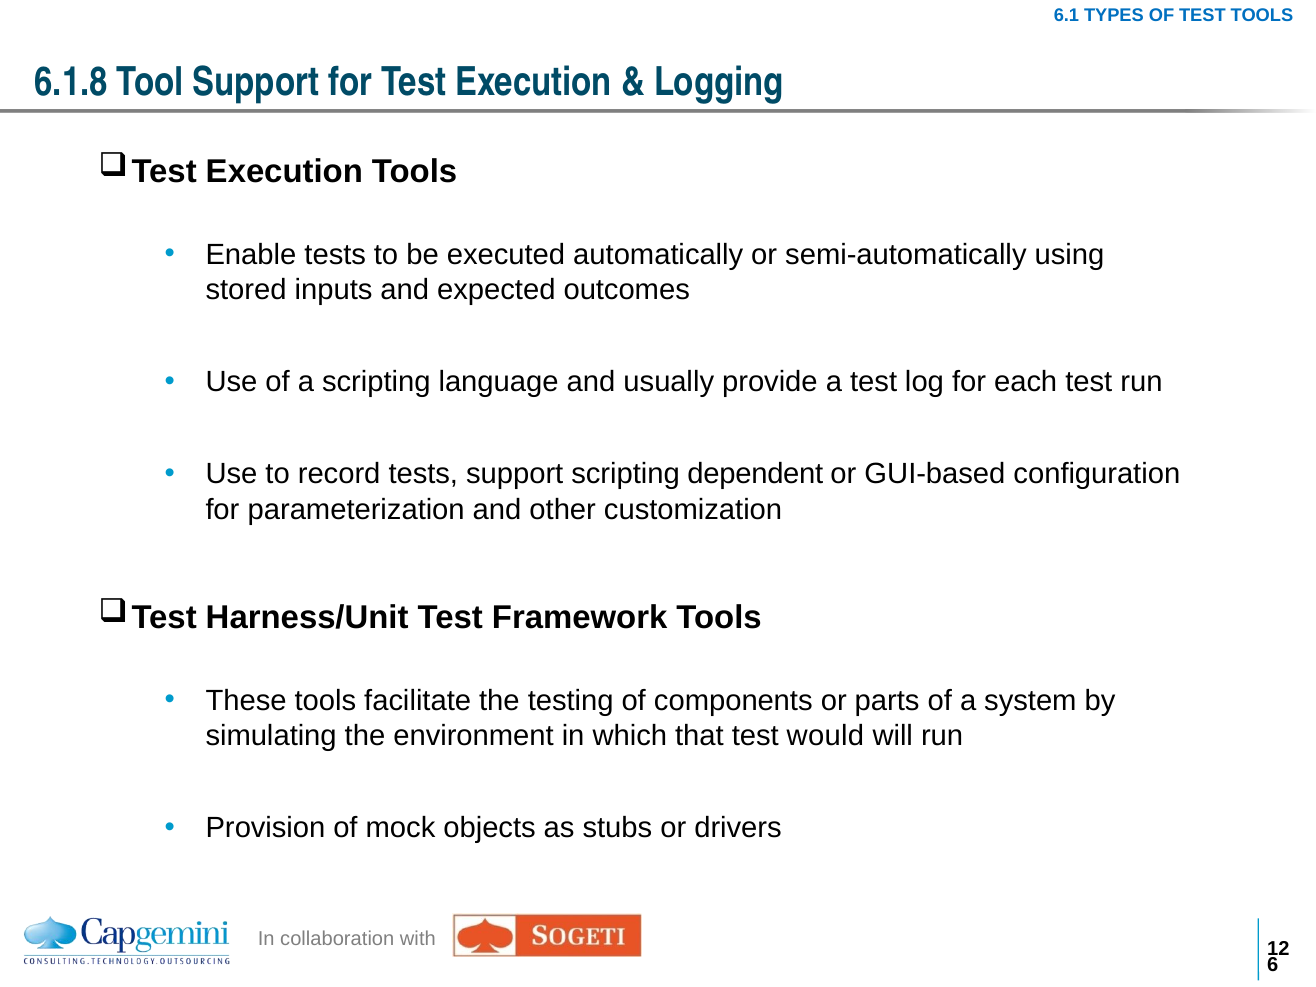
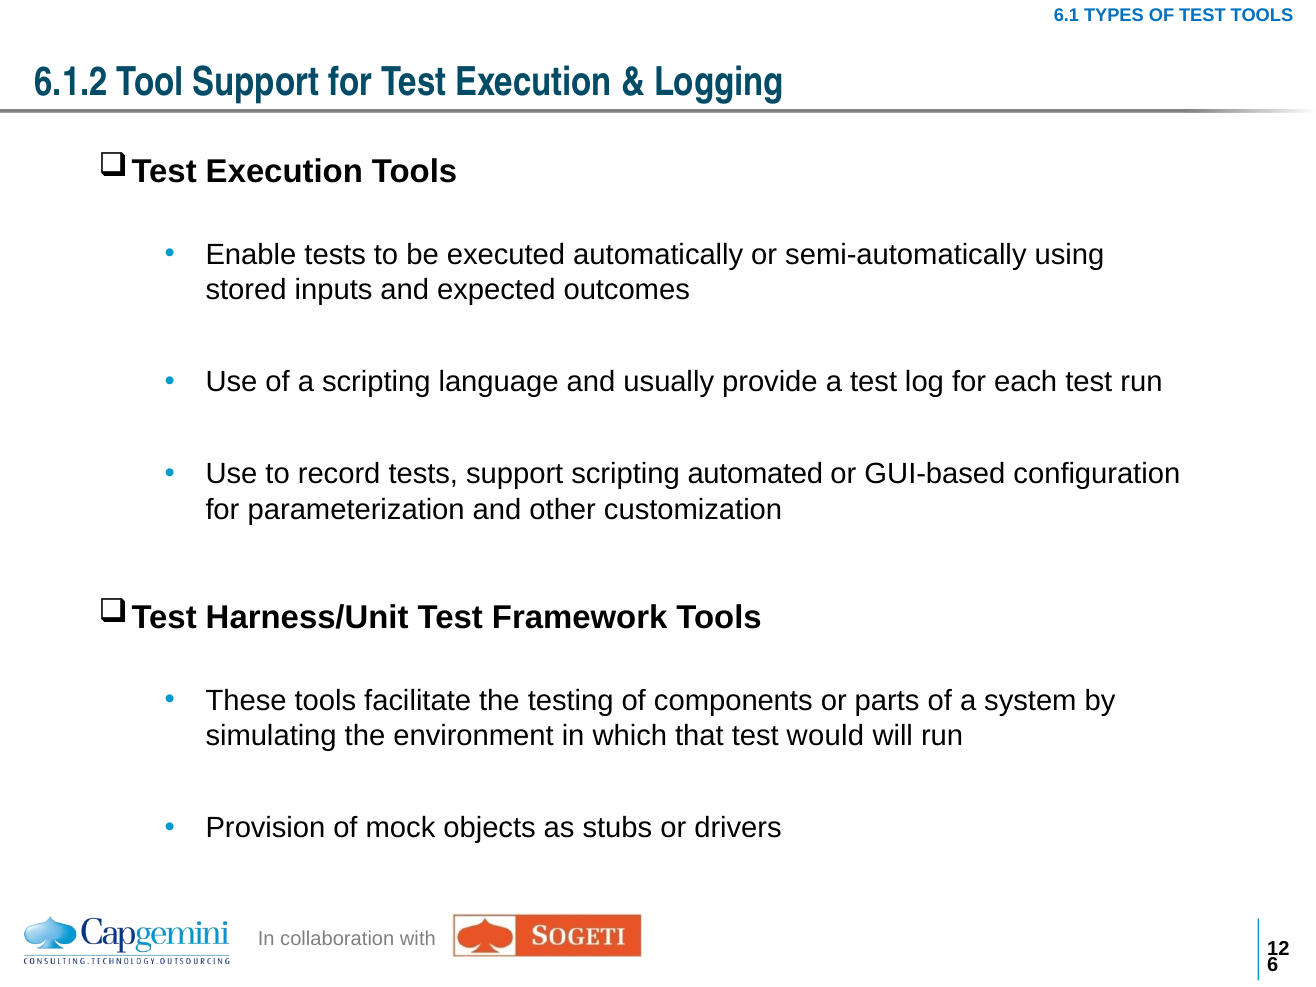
6.1.8: 6.1.8 -> 6.1.2
dependent: dependent -> automated
